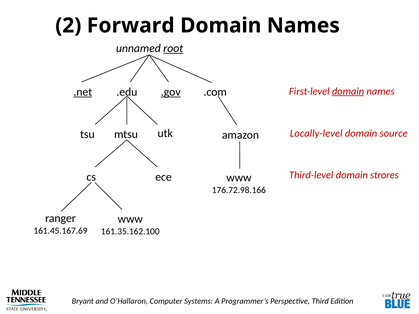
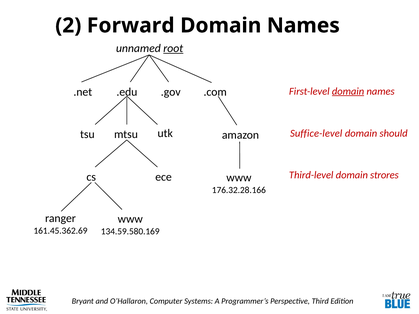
.net underline: present -> none
.gov underline: present -> none
Locally-level: Locally-level -> Suffice-level
source: source -> should
176.72.98.166: 176.72.98.166 -> 176.32.28.166
161.45.167.69: 161.45.167.69 -> 161.45.362.69
161.35.162.100: 161.35.162.100 -> 134.59.580.169
